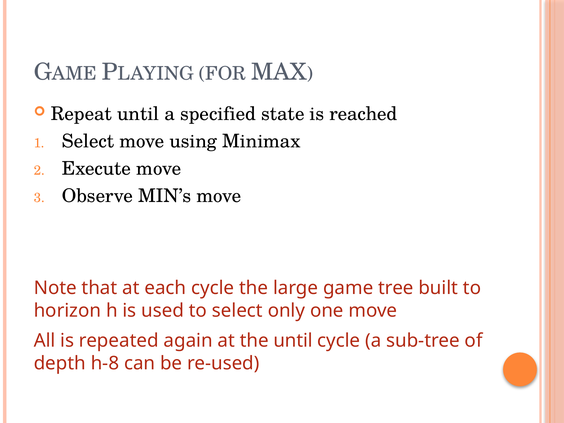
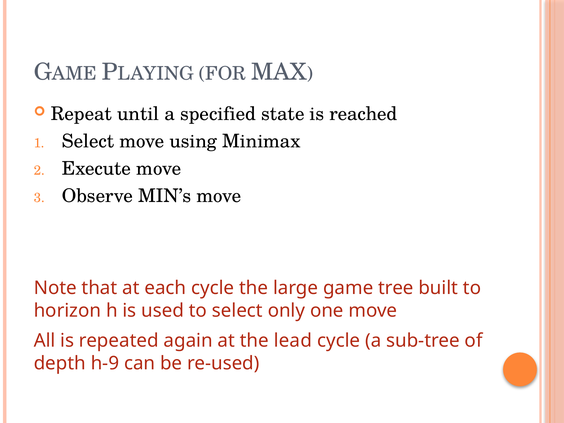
the until: until -> lead
h-8: h-8 -> h-9
